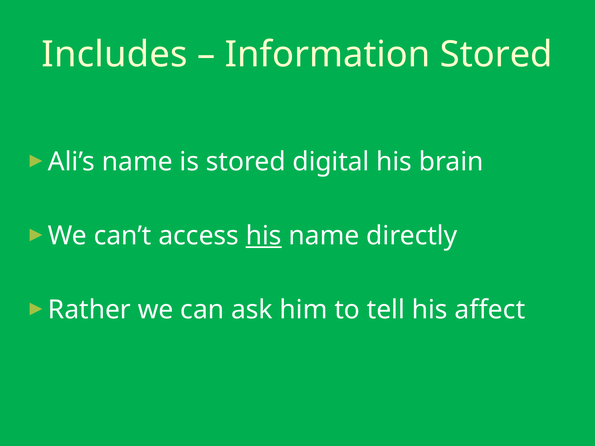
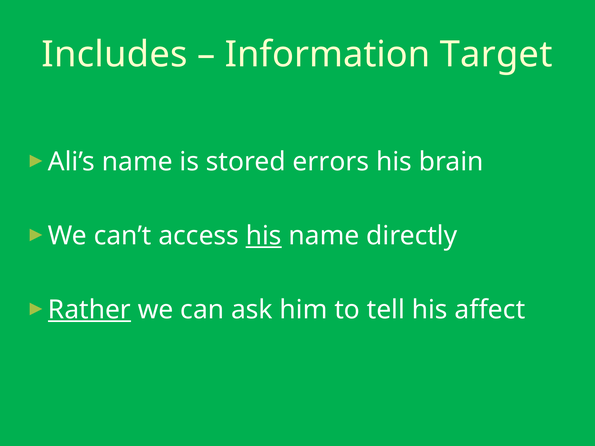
Information Stored: Stored -> Target
digital: digital -> errors
Rather underline: none -> present
